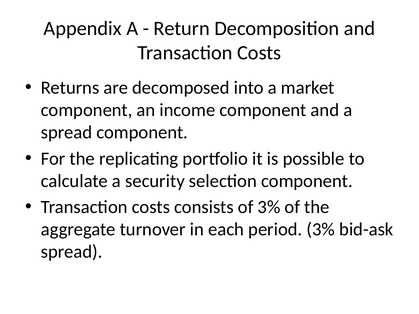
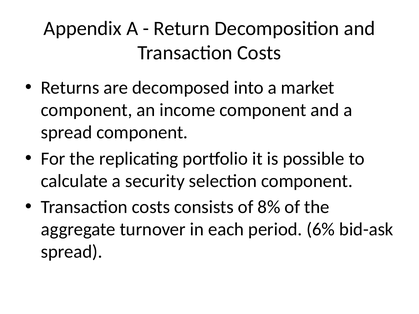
of 3%: 3% -> 8%
period 3%: 3% -> 6%
